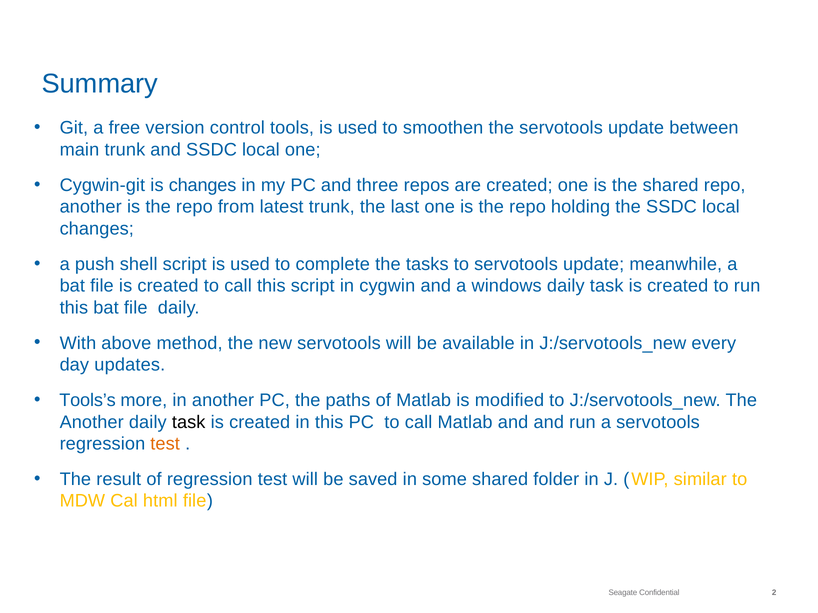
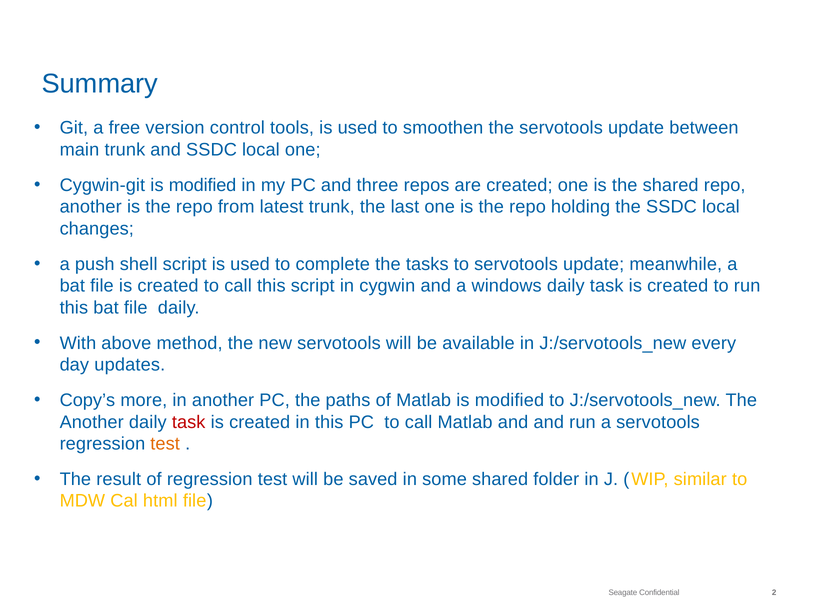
Cygwin-git is changes: changes -> modified
Tools’s: Tools’s -> Copy’s
task at (189, 422) colour: black -> red
